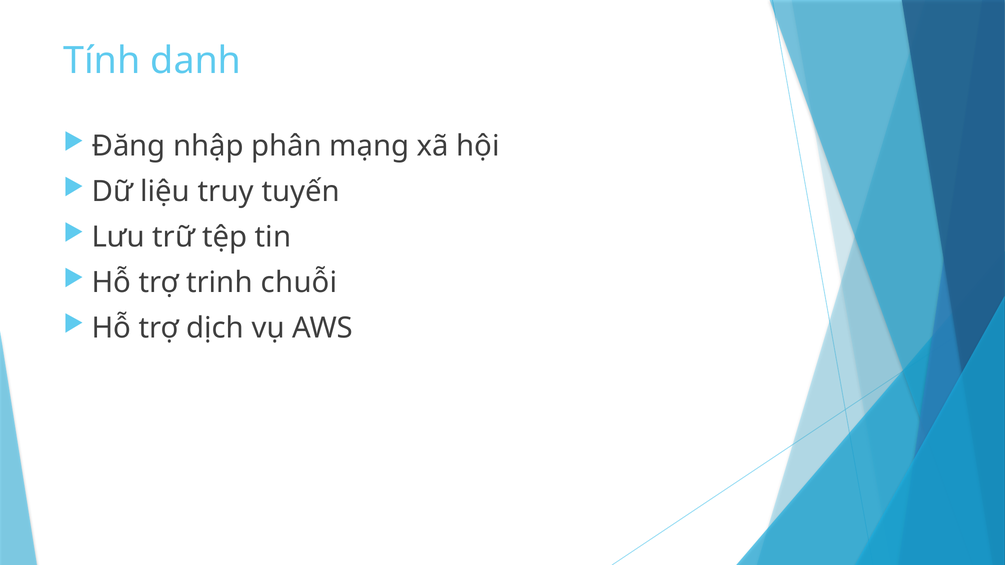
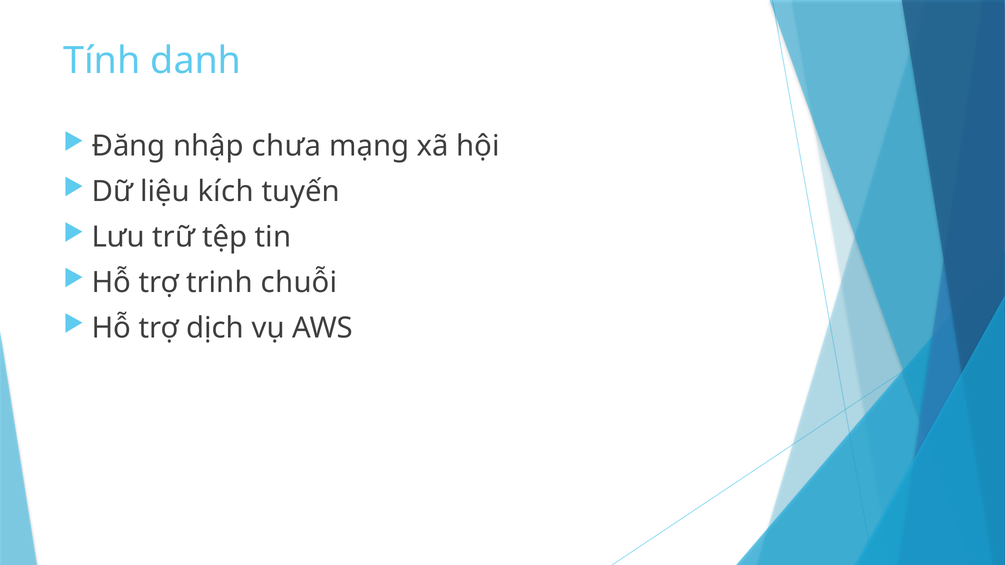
phân: phân -> chưa
truy: truy -> kích
